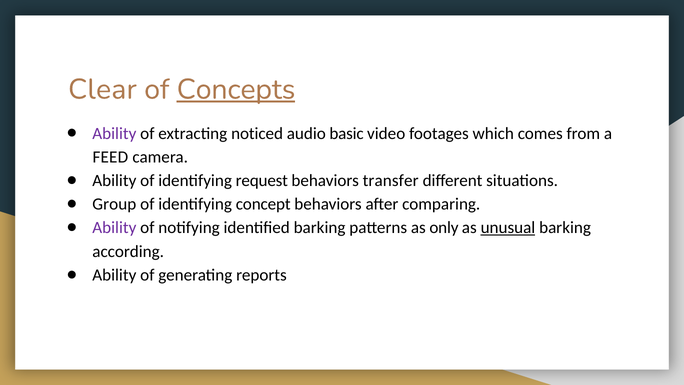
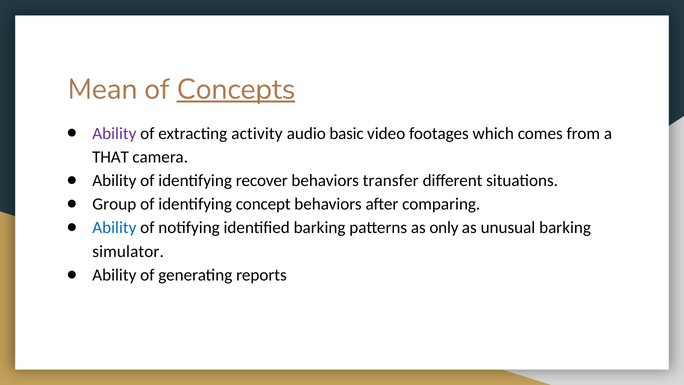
Clear: Clear -> Mean
noticed: noticed -> activity
FEED: FEED -> THAT
request: request -> recover
Ability at (114, 228) colour: purple -> blue
unusual underline: present -> none
according: according -> simulator
